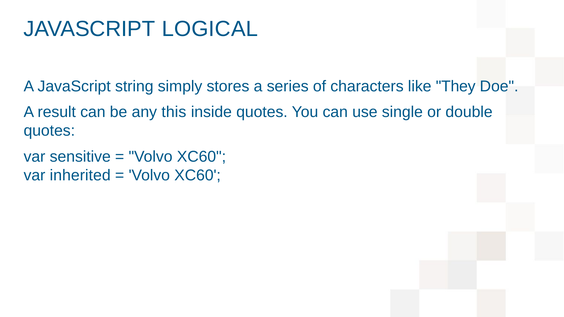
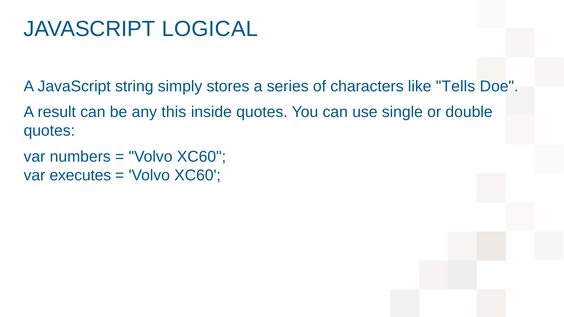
They: They -> Tells
sensitive: sensitive -> numbers
inherited: inherited -> executes
